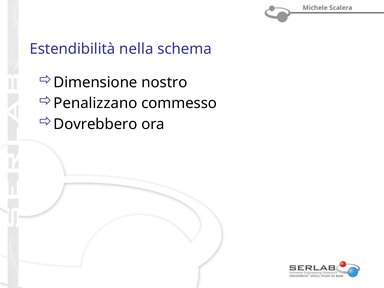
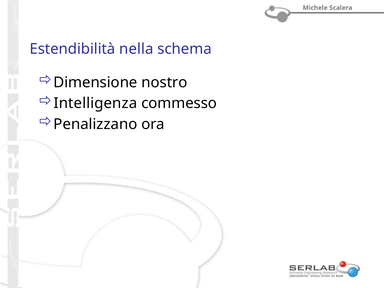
Penalizzano: Penalizzano -> Intelligenza
Dovrebbero: Dovrebbero -> Penalizzano
